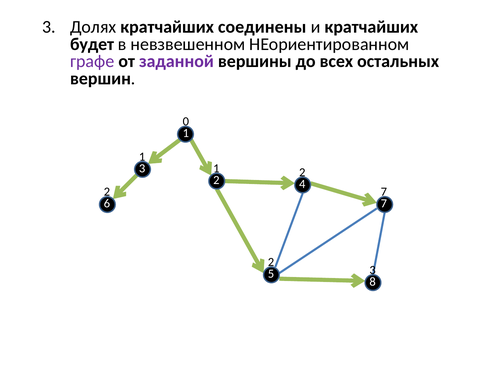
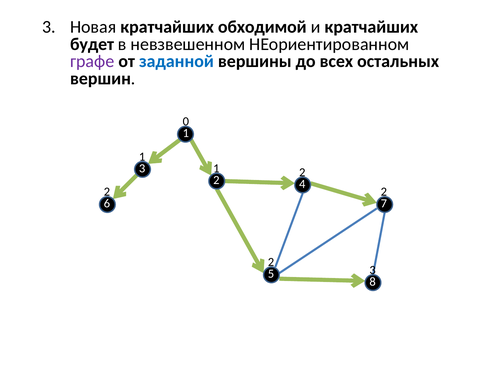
Долях: Долях -> Новая
соединены: соединены -> обходимой
заданной colour: purple -> blue
7 at (384, 192): 7 -> 2
